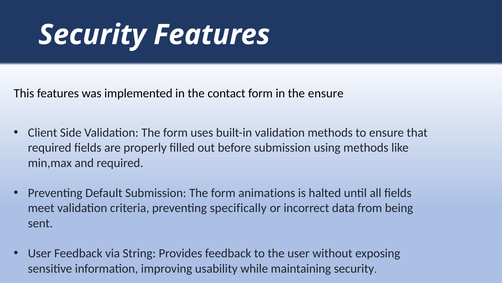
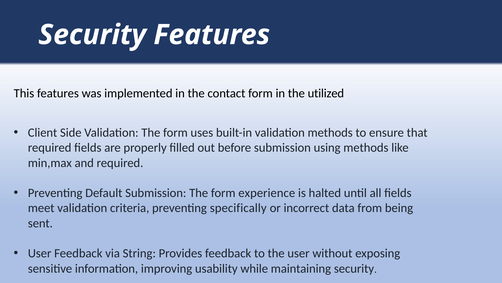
the ensure: ensure -> utilized
animations: animations -> experience
